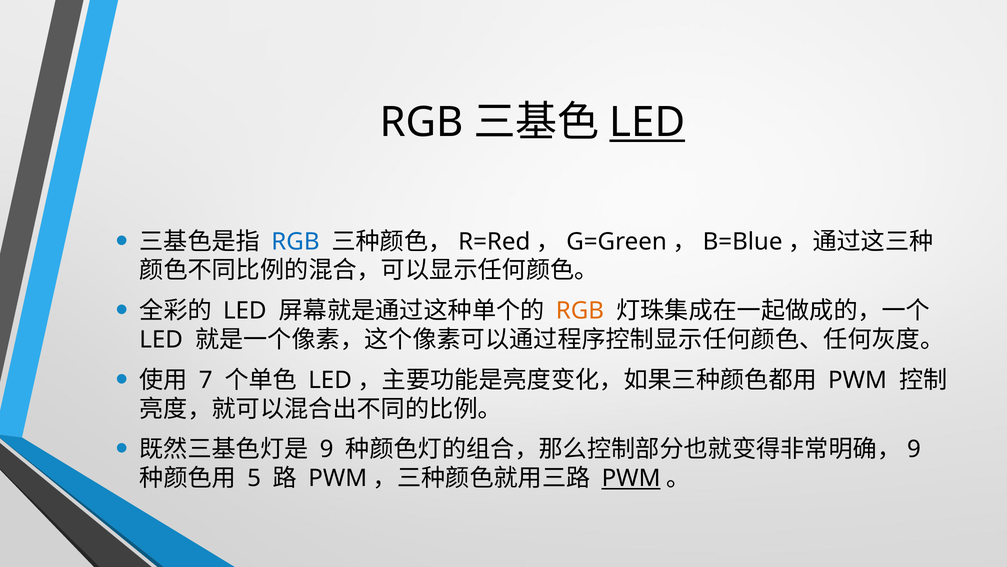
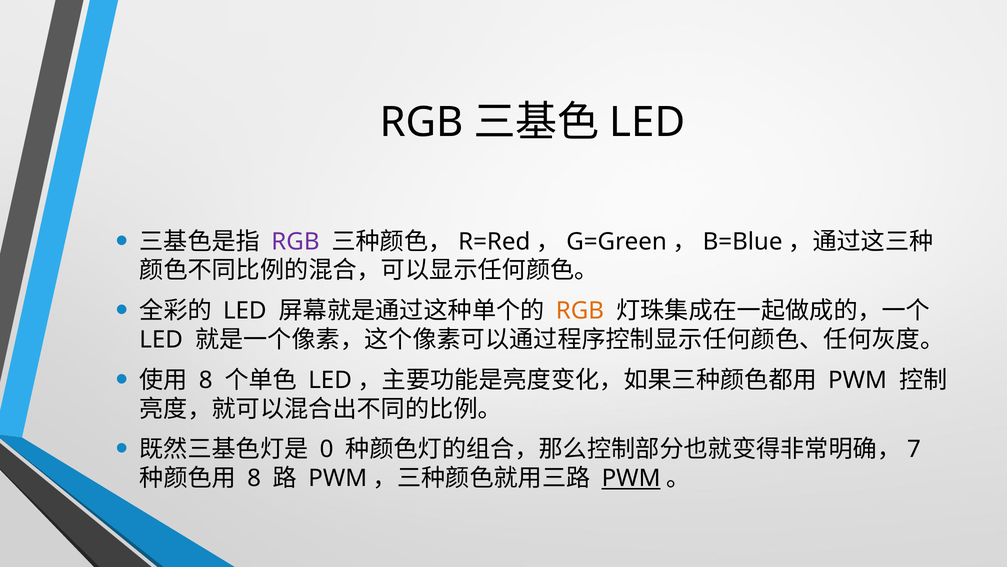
LED at (647, 122) underline: present -> none
RGB at (295, 241) colour: blue -> purple
7 at (206, 380): 7 -> 8
9 at (327, 449): 9 -> 0
9 at (914, 449): 9 -> 7
5 at (254, 478): 5 -> 8
